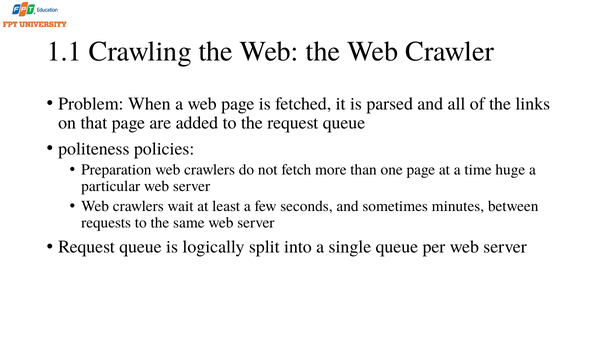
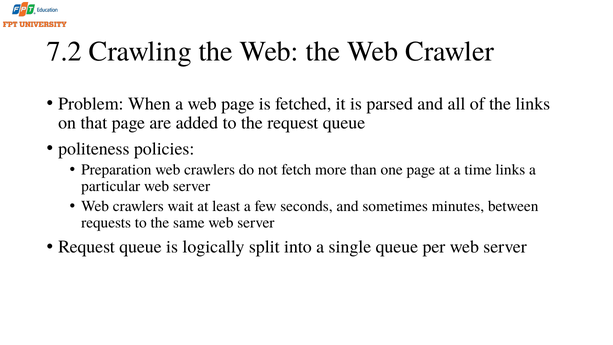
1.1: 1.1 -> 7.2
time huge: huge -> links
